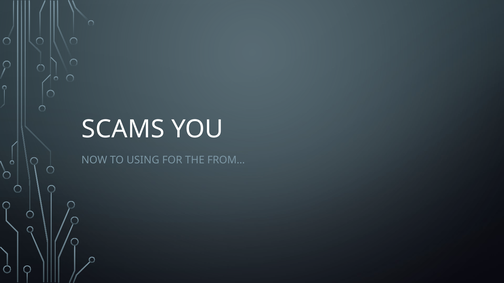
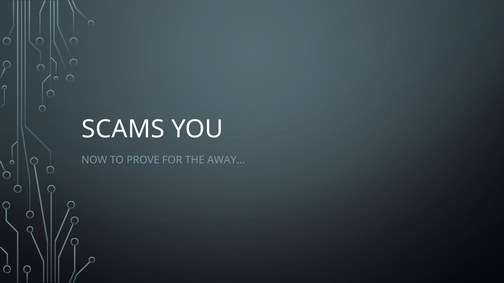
USING: USING -> PROVE
FROM…: FROM… -> AWAY…
